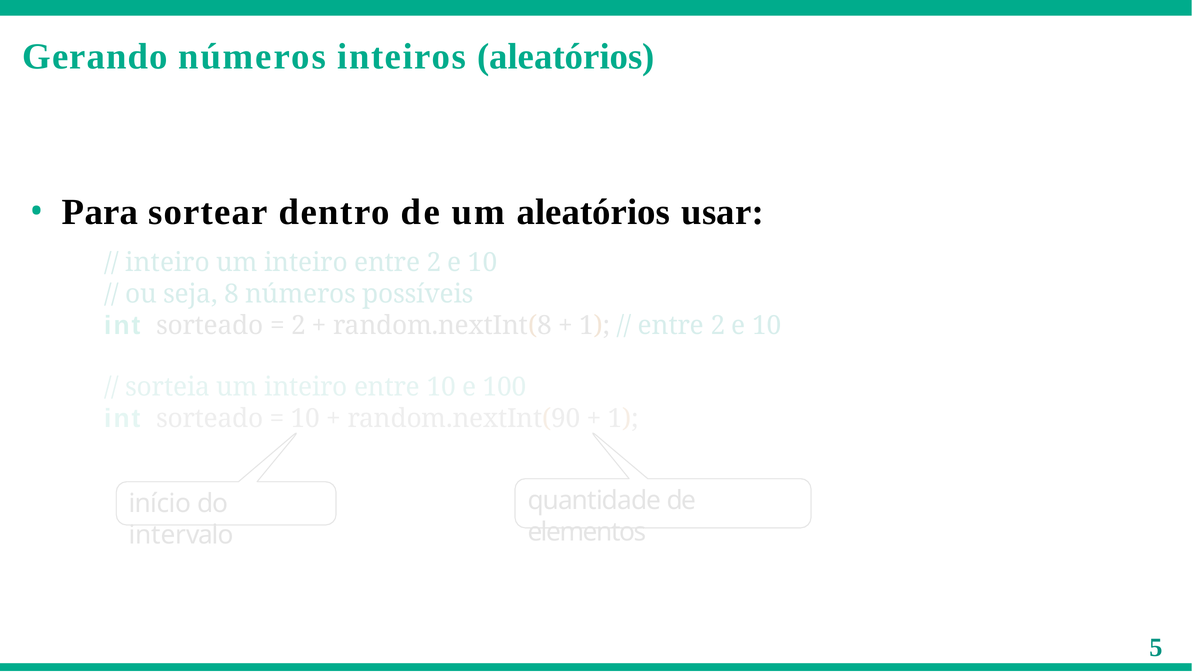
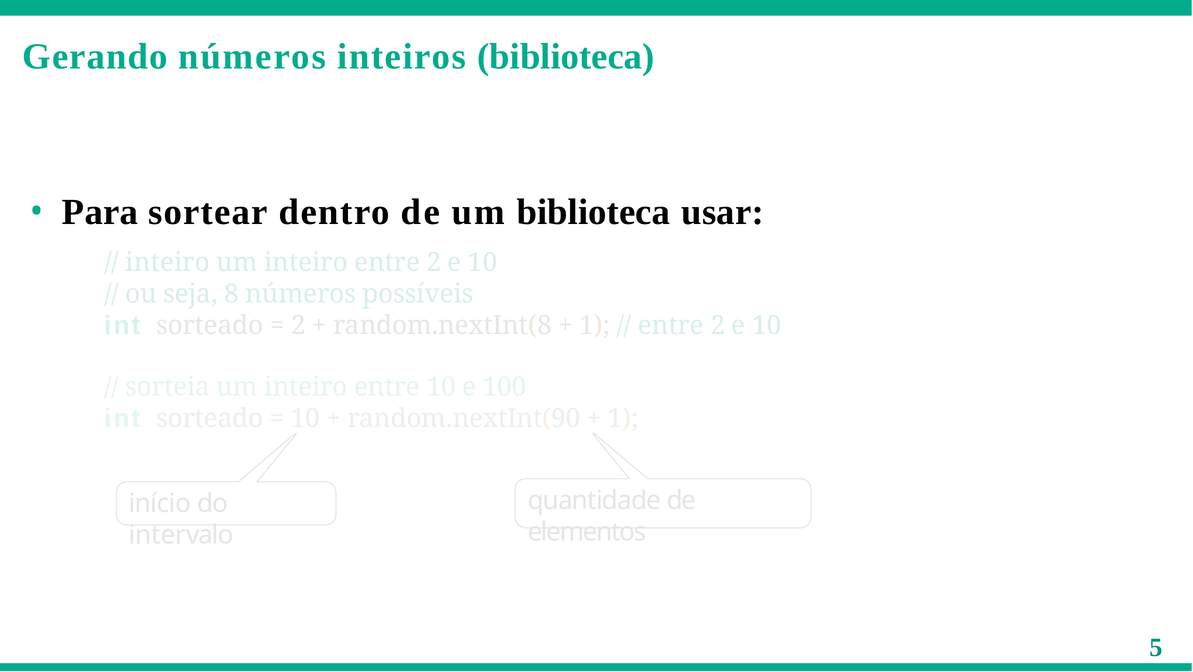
inteiros aleatórios: aleatórios -> biblioteca
um aleatórios: aleatórios -> biblioteca
